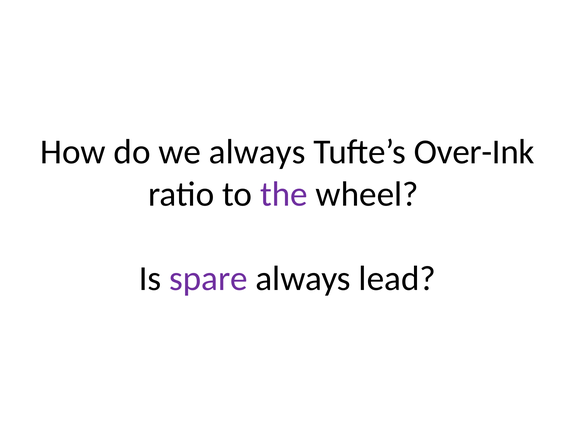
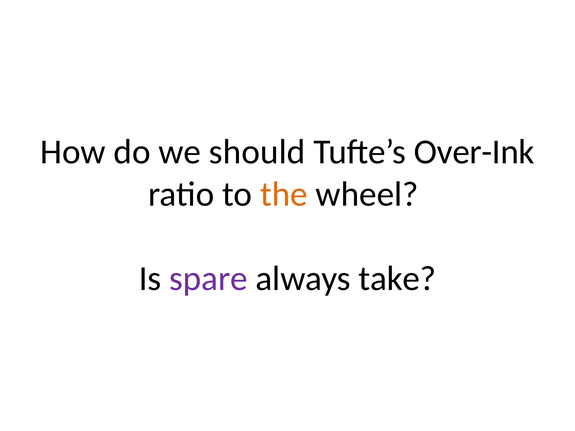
we always: always -> should
the colour: purple -> orange
lead: lead -> take
